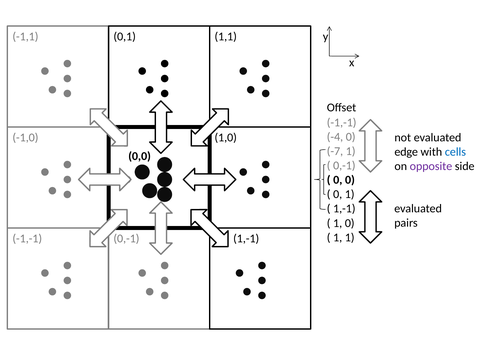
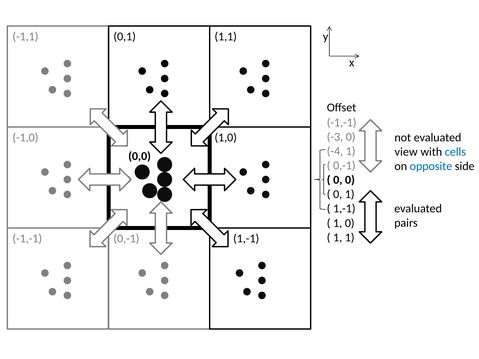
-4: -4 -> -3
-7: -7 -> -4
edge: edge -> view
opposite colour: purple -> blue
